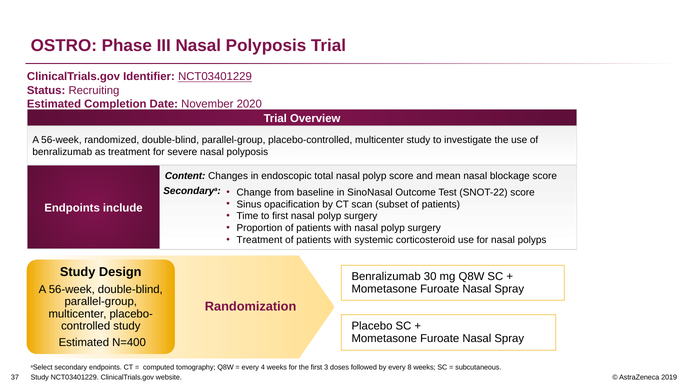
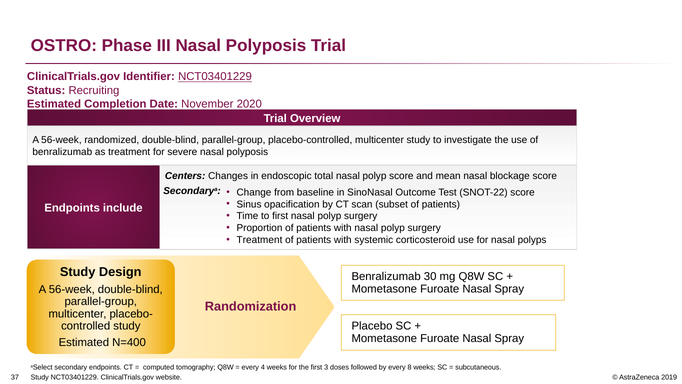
Content: Content -> Centers
